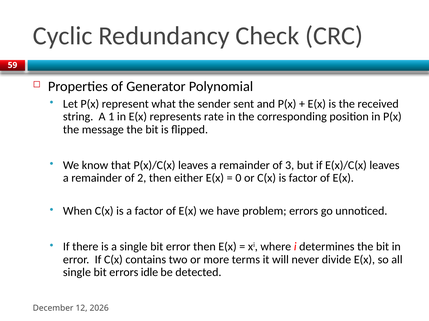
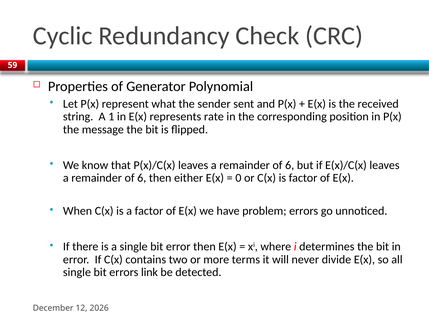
3 at (290, 165): 3 -> 6
2 at (142, 178): 2 -> 6
idle: idle -> link
